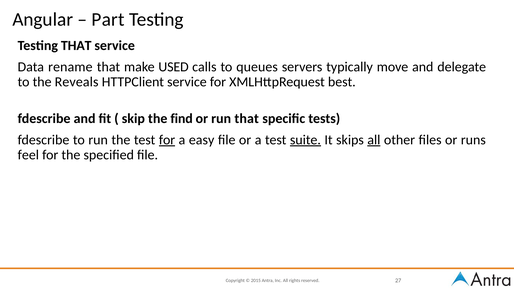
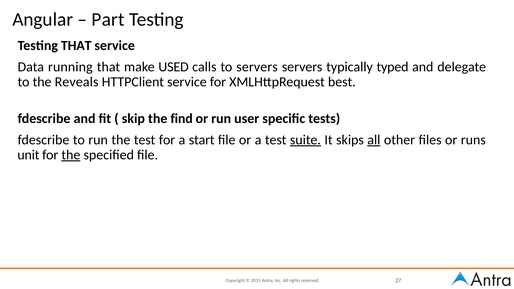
rename: rename -> running
to queues: queues -> servers
move: move -> typed
run that: that -> user
for at (167, 140) underline: present -> none
easy: easy -> start
feel: feel -> unit
the at (71, 155) underline: none -> present
